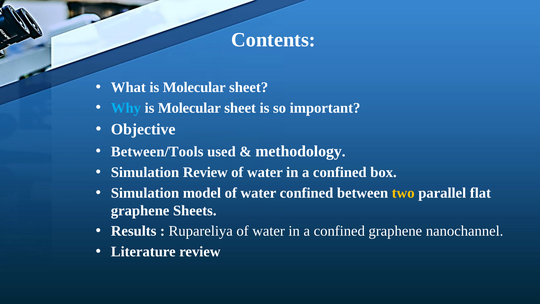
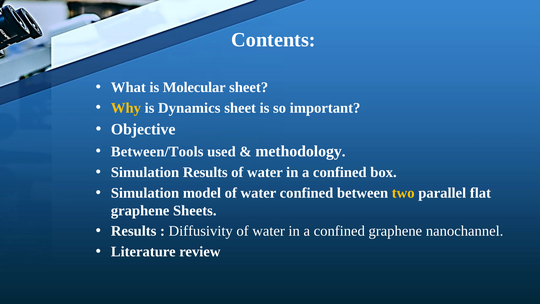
Why colour: light blue -> yellow
Molecular at (189, 108): Molecular -> Dynamics
Simulation Review: Review -> Results
Rupareliya: Rupareliya -> Diffusivity
